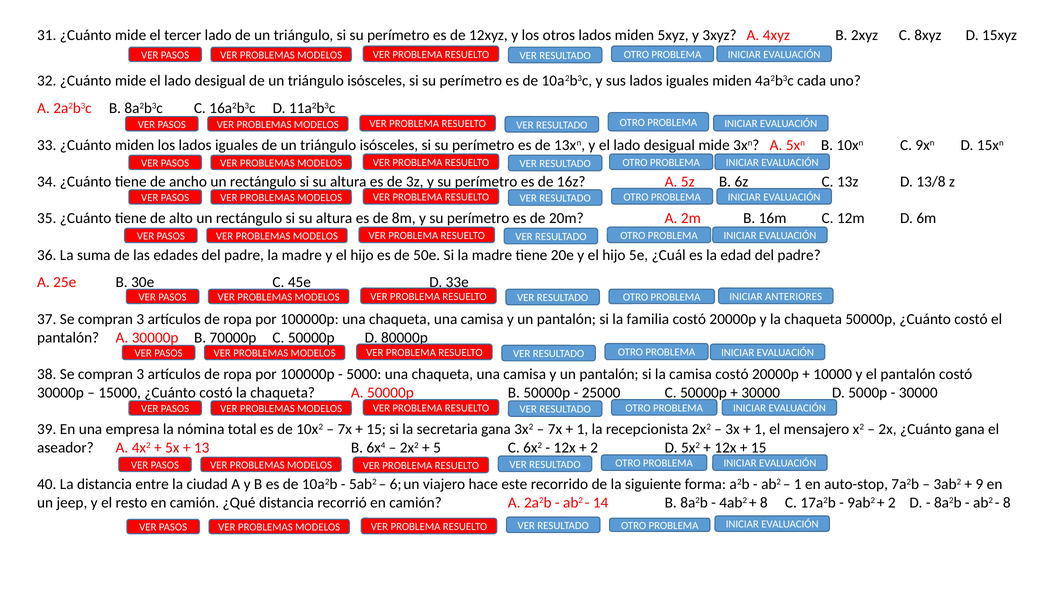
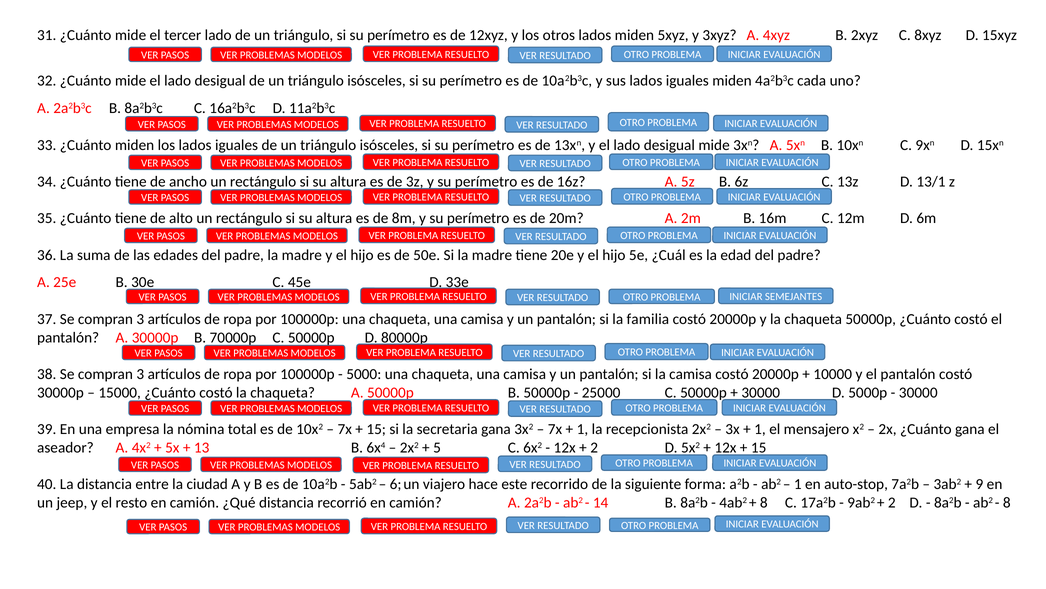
13/8: 13/8 -> 13/1
ANTERIORES: ANTERIORES -> SEMEJANTES
